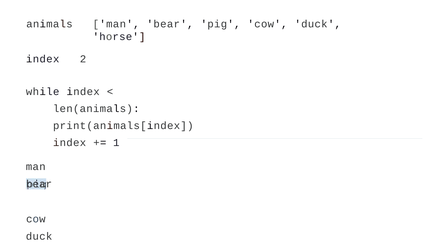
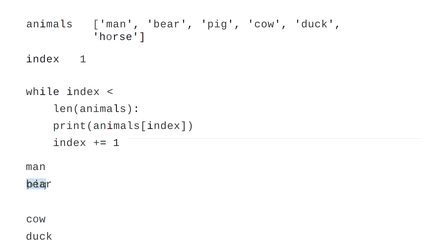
index 2: 2 -> 1
